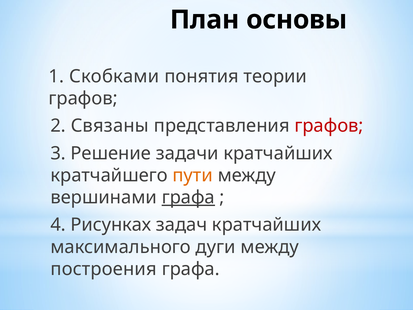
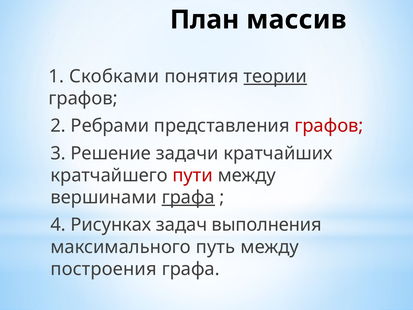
основы: основы -> массив
теории underline: none -> present
Связаны: Связаны -> Ребрами
пути colour: orange -> red
задач кратчайших: кратчайших -> выполнения
дуги: дуги -> путь
